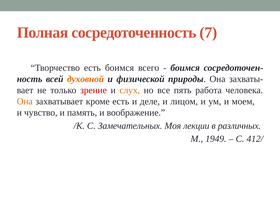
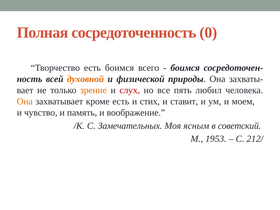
7: 7 -> 0
зрение colour: red -> orange
слух colour: orange -> red
работа: работа -> любил
деле: деле -> стих
лицом: лицом -> ставит
лекции: лекции -> ясным
различных: различных -> советский
1949: 1949 -> 1953
412/: 412/ -> 212/
